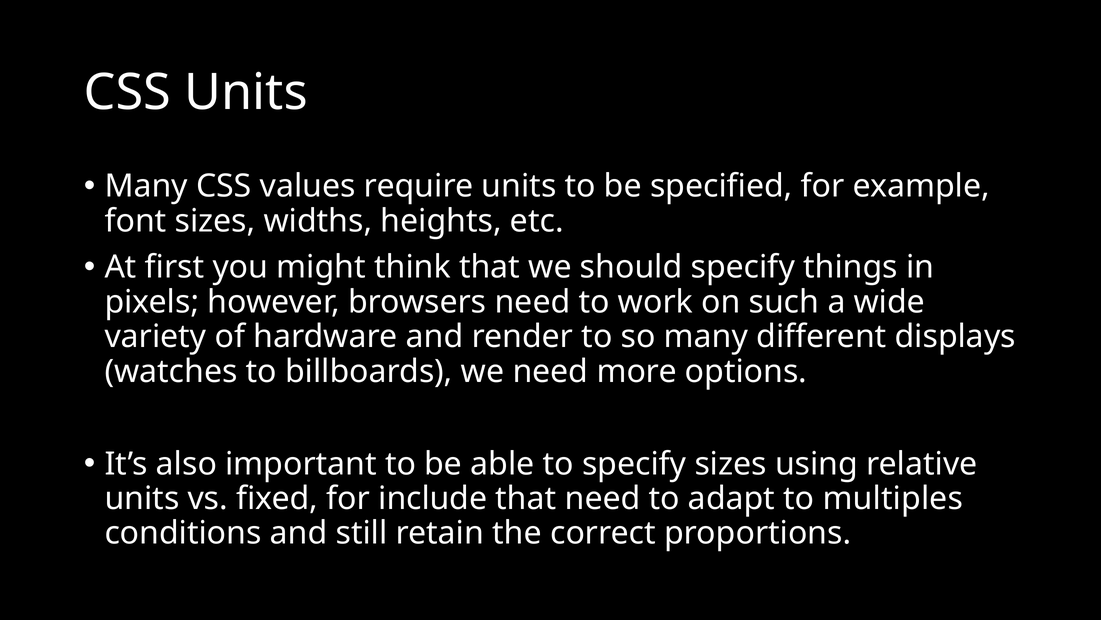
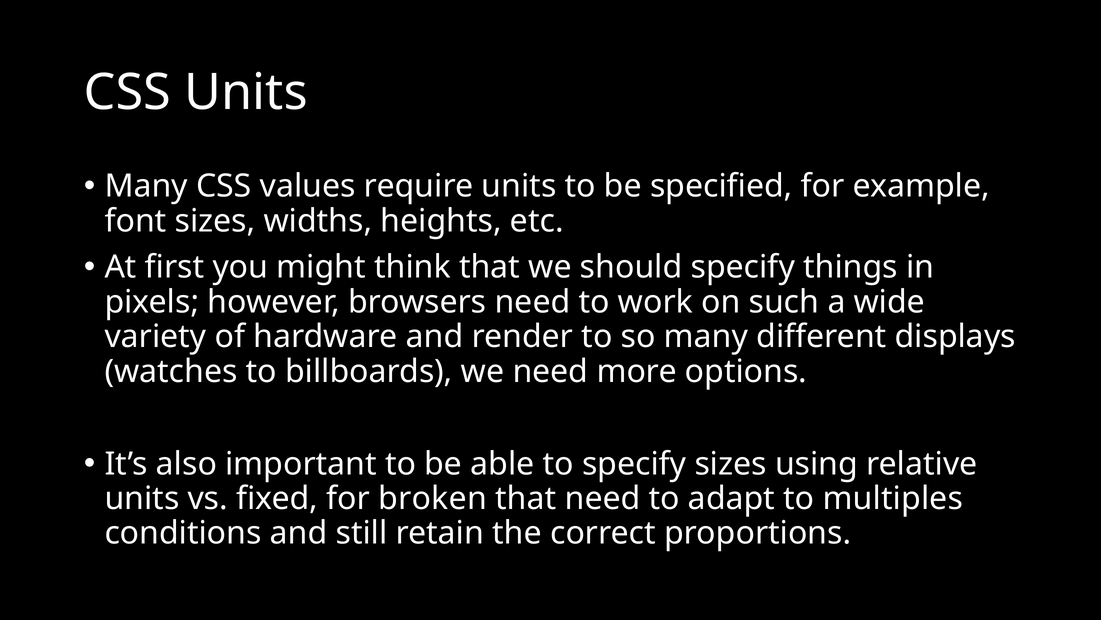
include: include -> broken
